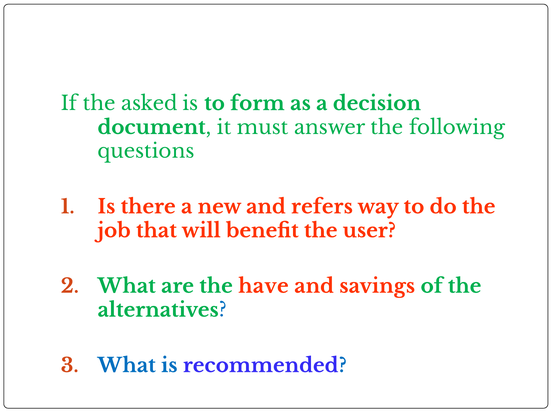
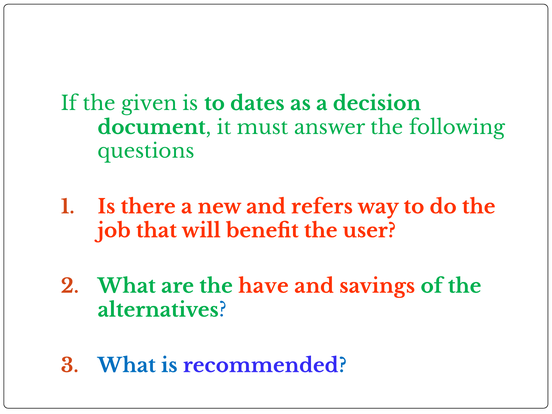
asked: asked -> given
form: form -> dates
